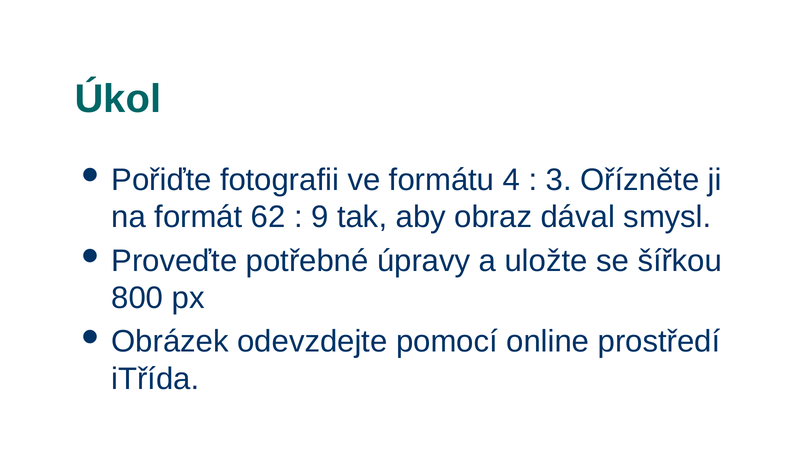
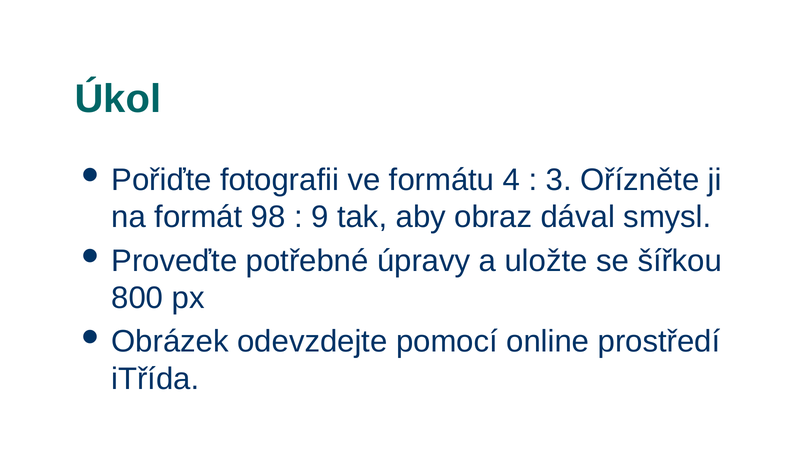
62: 62 -> 98
